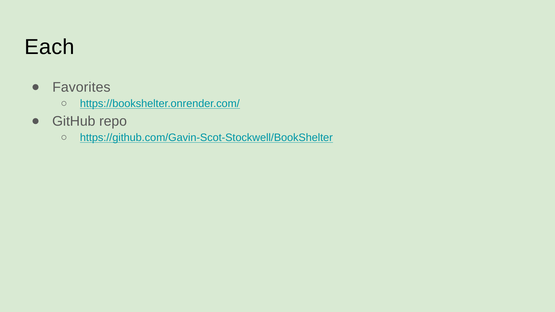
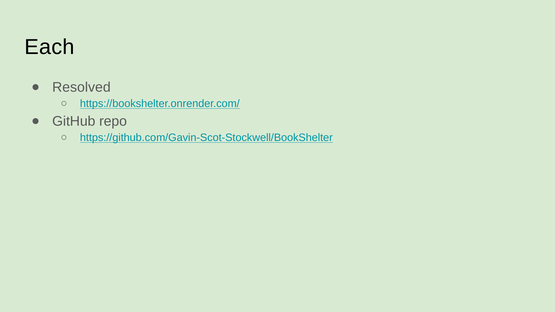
Favorites: Favorites -> Resolved
